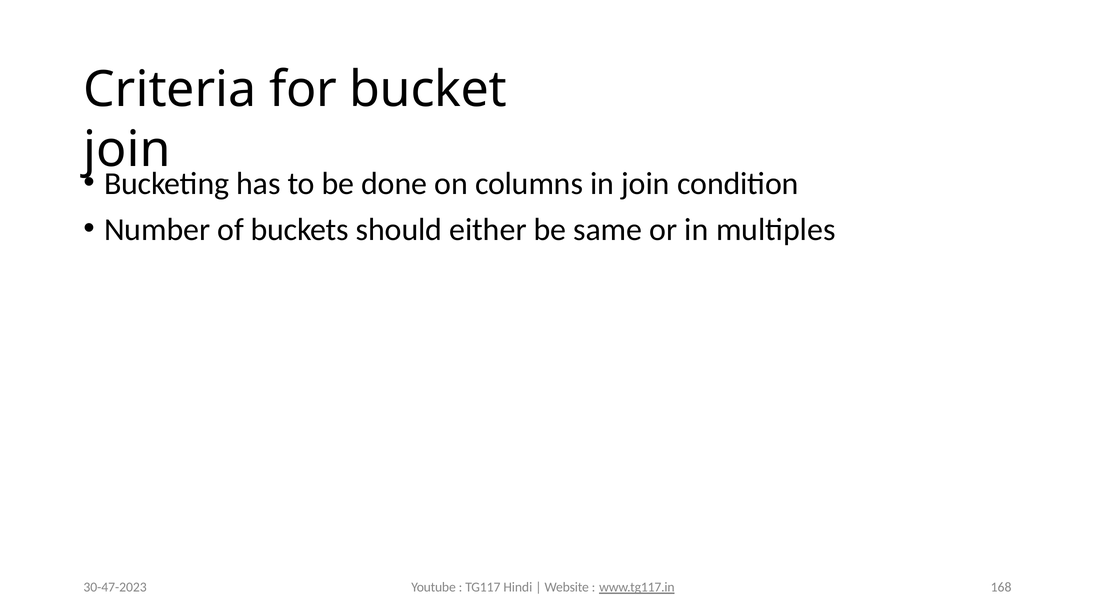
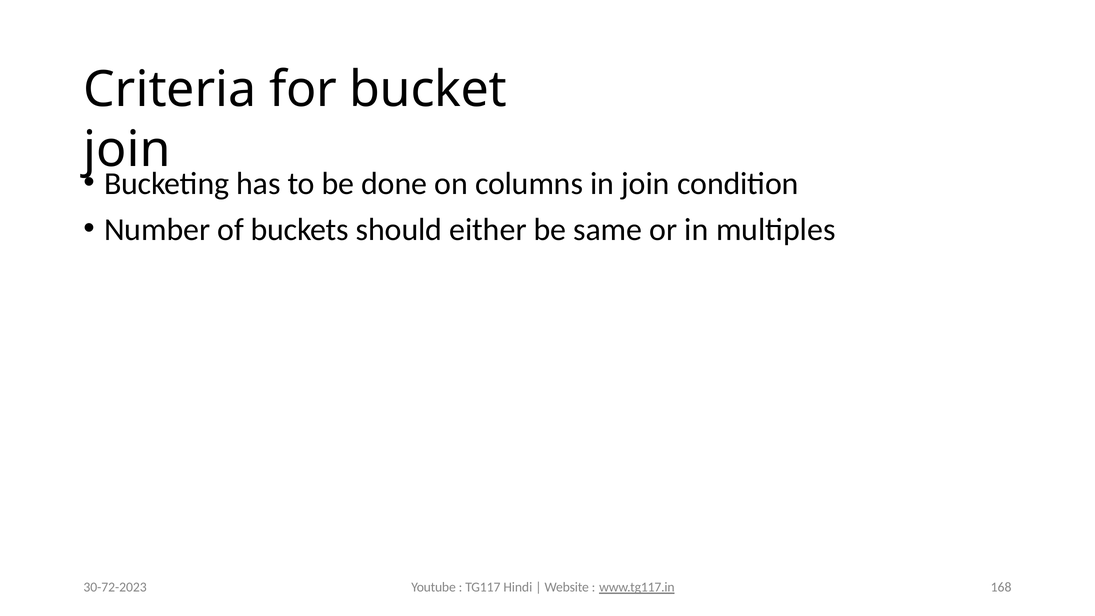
30-47-2023: 30-47-2023 -> 30-72-2023
